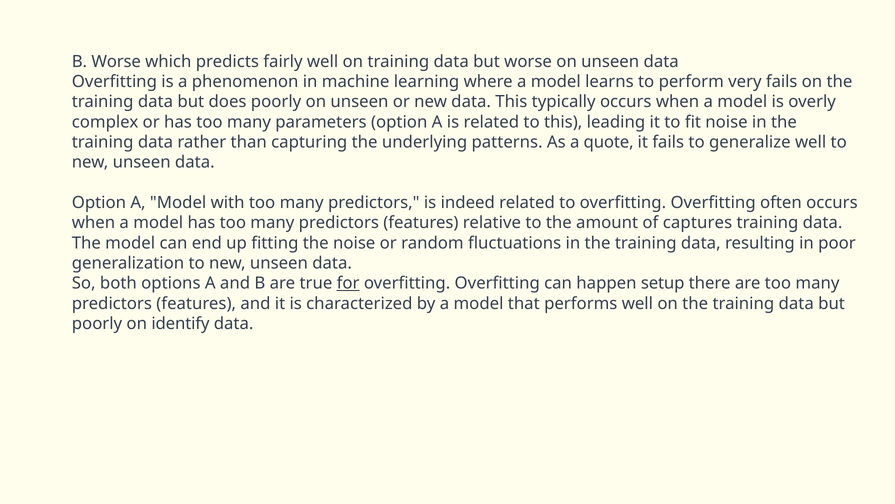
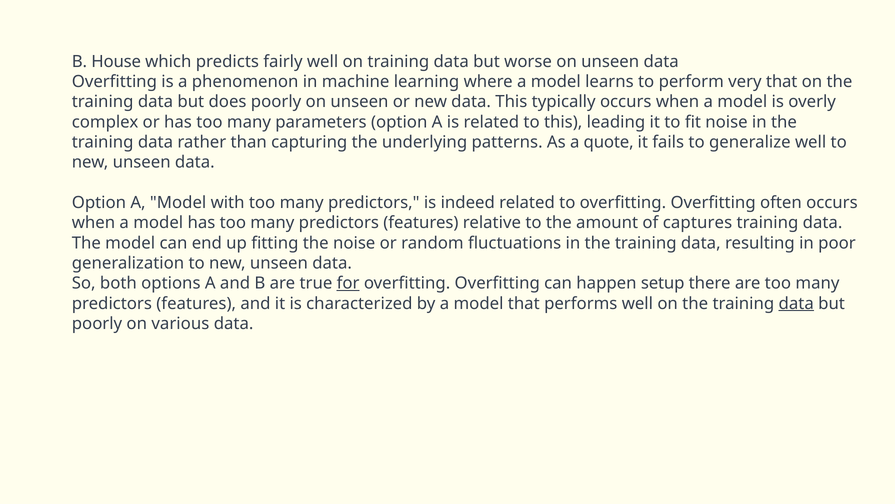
B Worse: Worse -> House
very fails: fails -> that
data at (796, 303) underline: none -> present
identify: identify -> various
